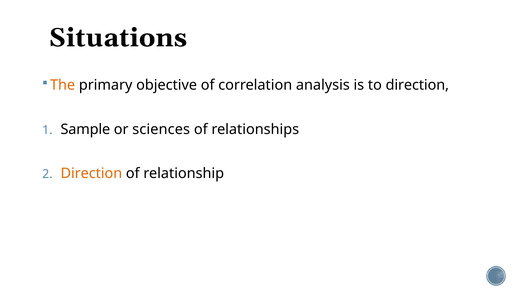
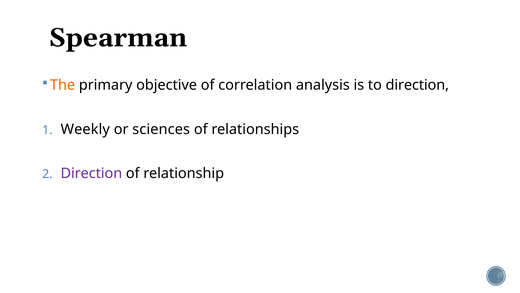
Situations: Situations -> Spearman
Sample: Sample -> Weekly
Direction at (91, 173) colour: orange -> purple
